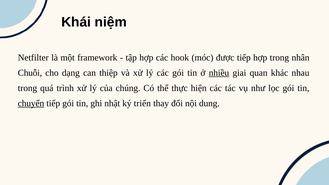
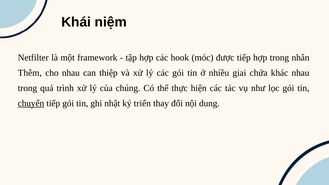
Chuỗi: Chuỗi -> Thêm
cho dạng: dạng -> nhau
nhiều underline: present -> none
quan: quan -> chứa
